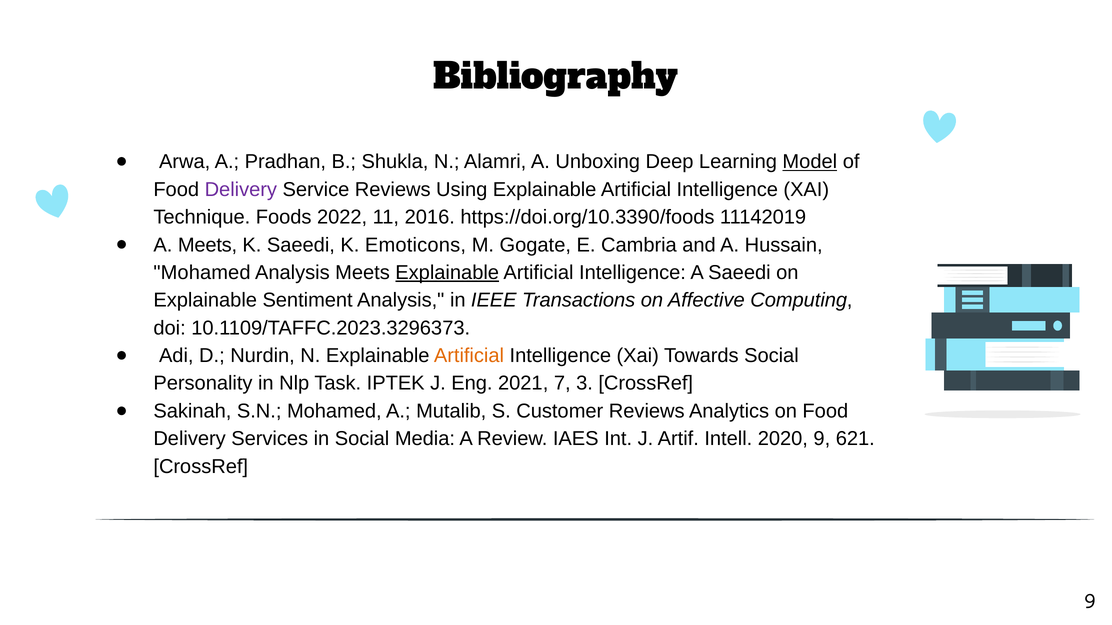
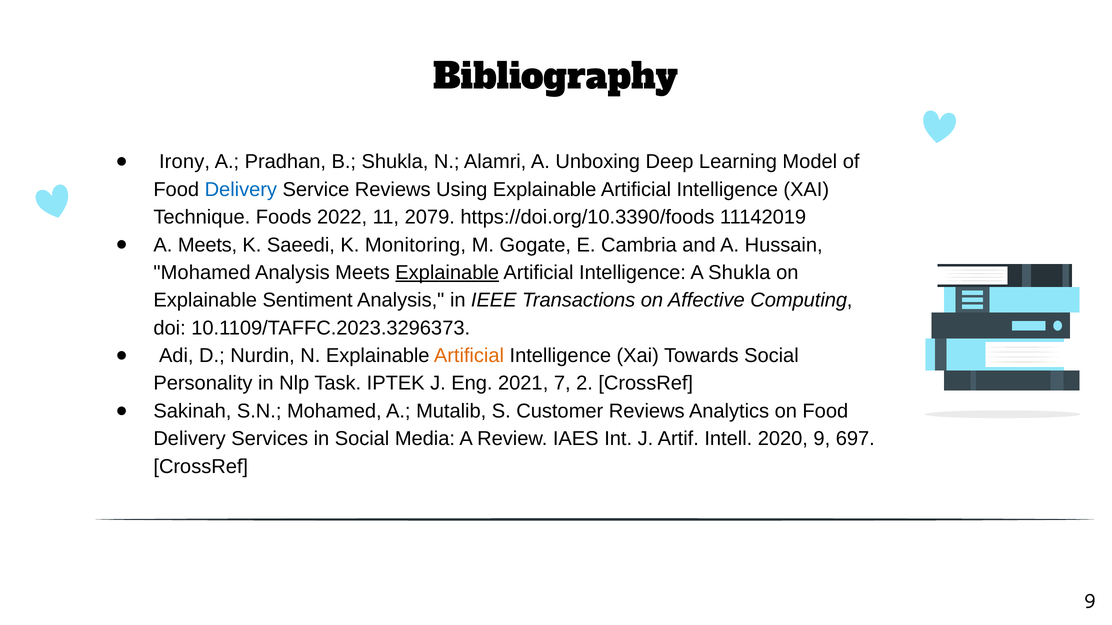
Arwa: Arwa -> Irony
Model underline: present -> none
Delivery at (241, 190) colour: purple -> blue
2016: 2016 -> 2079
Emoticons: Emoticons -> Monitoring
A Saeedi: Saeedi -> Shukla
3: 3 -> 2
621: 621 -> 697
